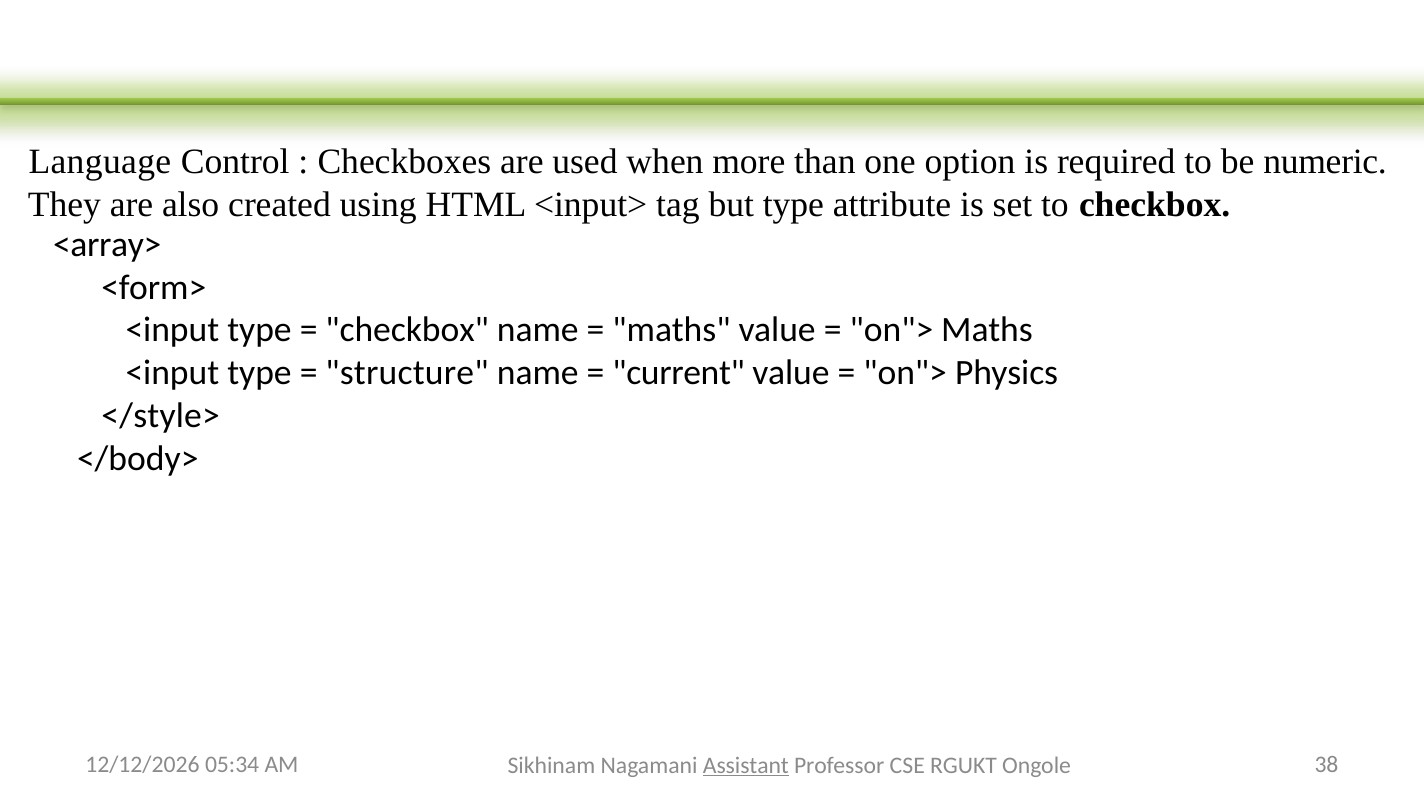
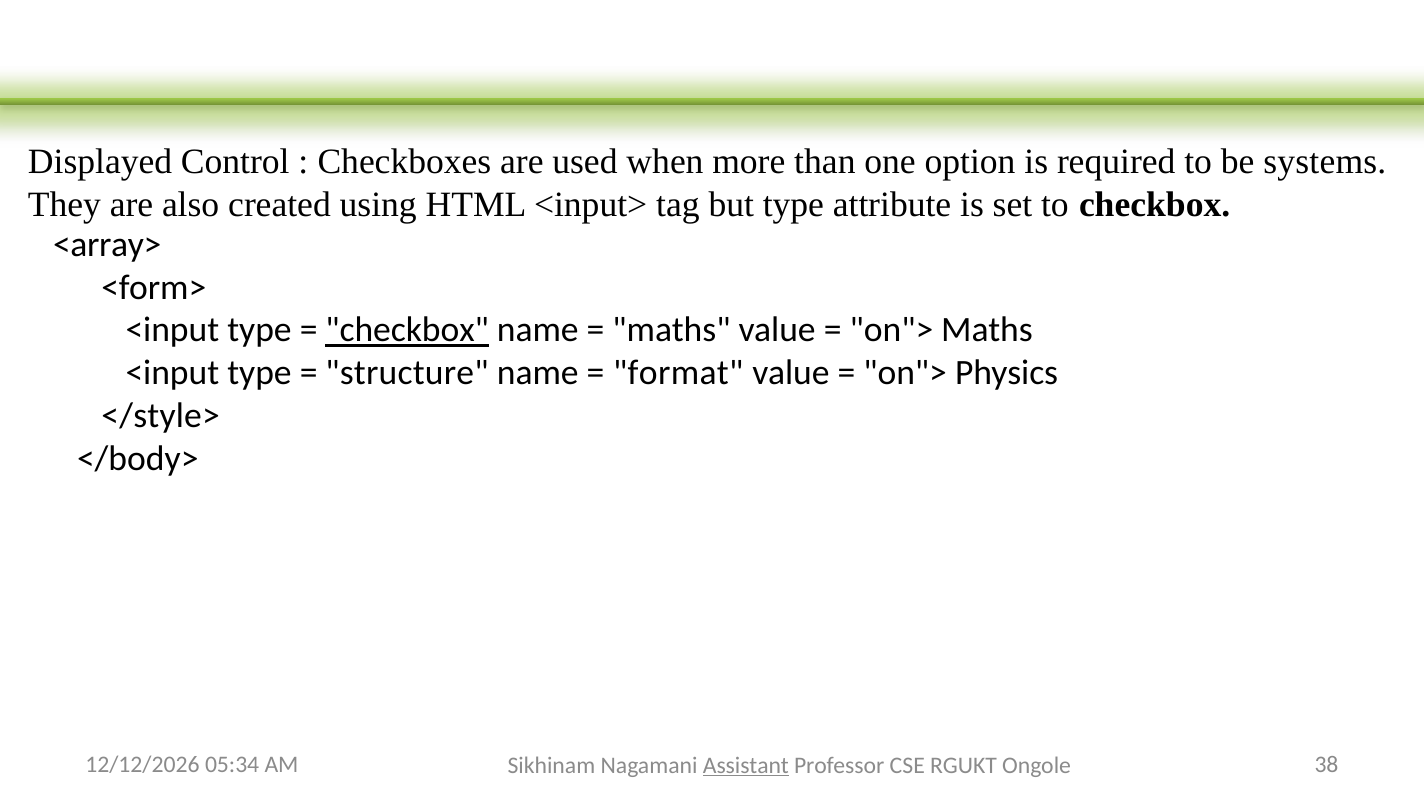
Language: Language -> Displayed
numeric: numeric -> systems
checkbox at (407, 330) underline: none -> present
current: current -> format
